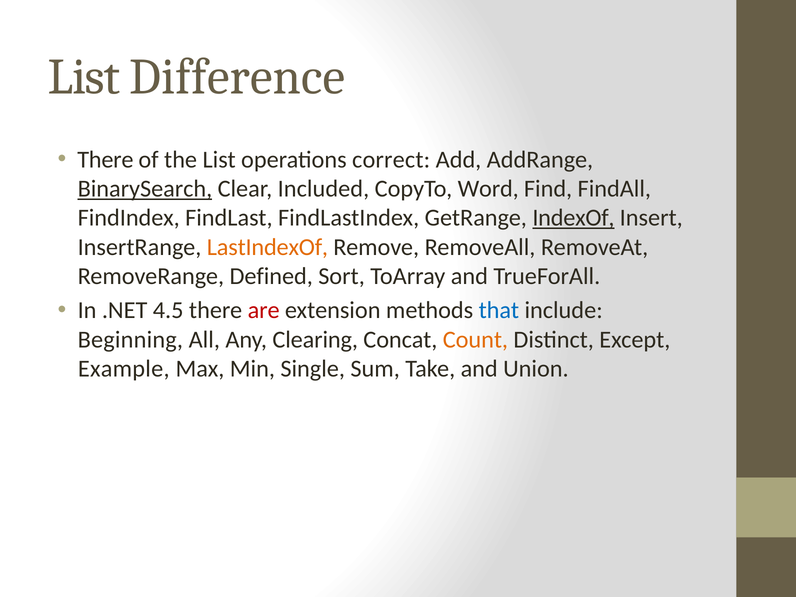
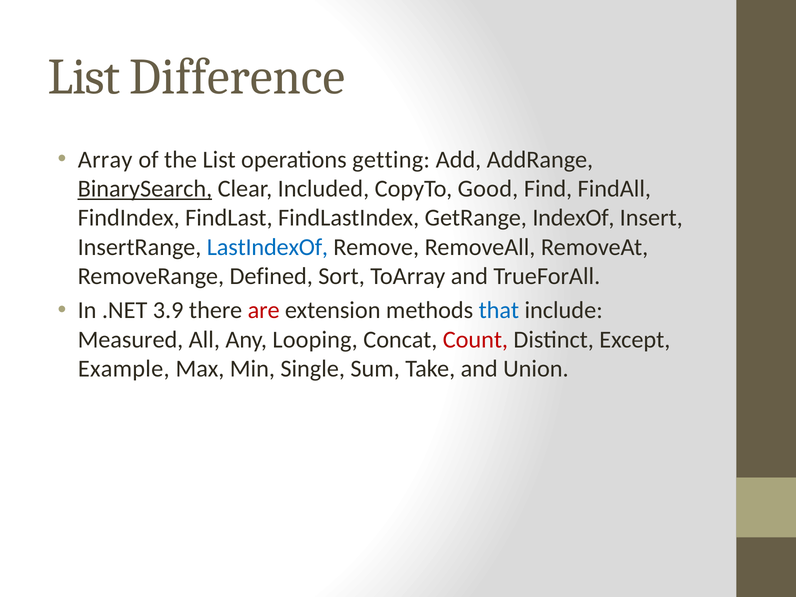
There at (105, 160): There -> Array
correct: correct -> getting
Word: Word -> Good
IndexOf underline: present -> none
LastIndexOf colour: orange -> blue
4.5: 4.5 -> 3.9
Beginning: Beginning -> Measured
Clearing: Clearing -> Looping
Count colour: orange -> red
